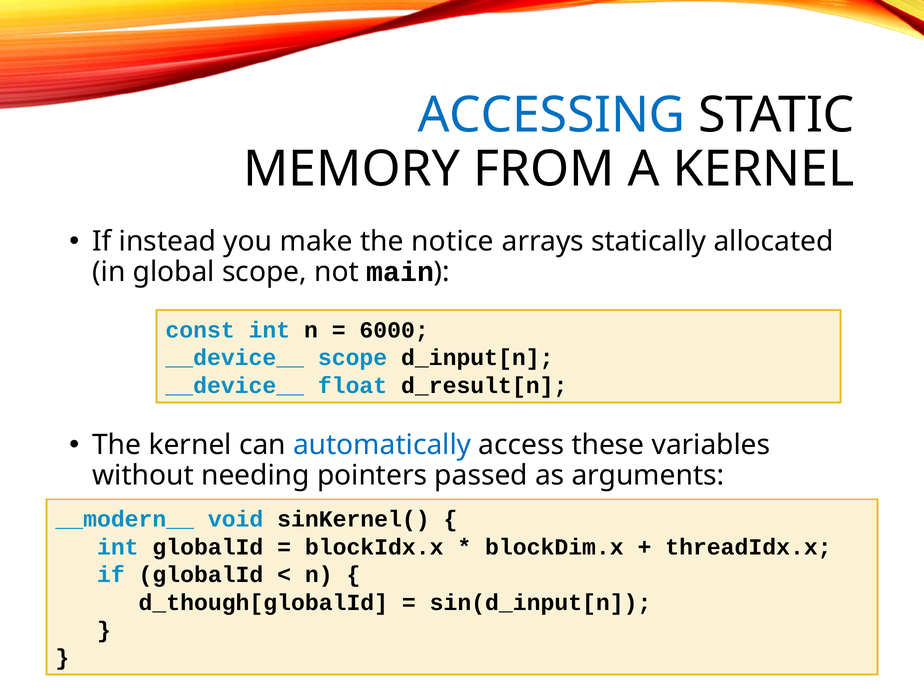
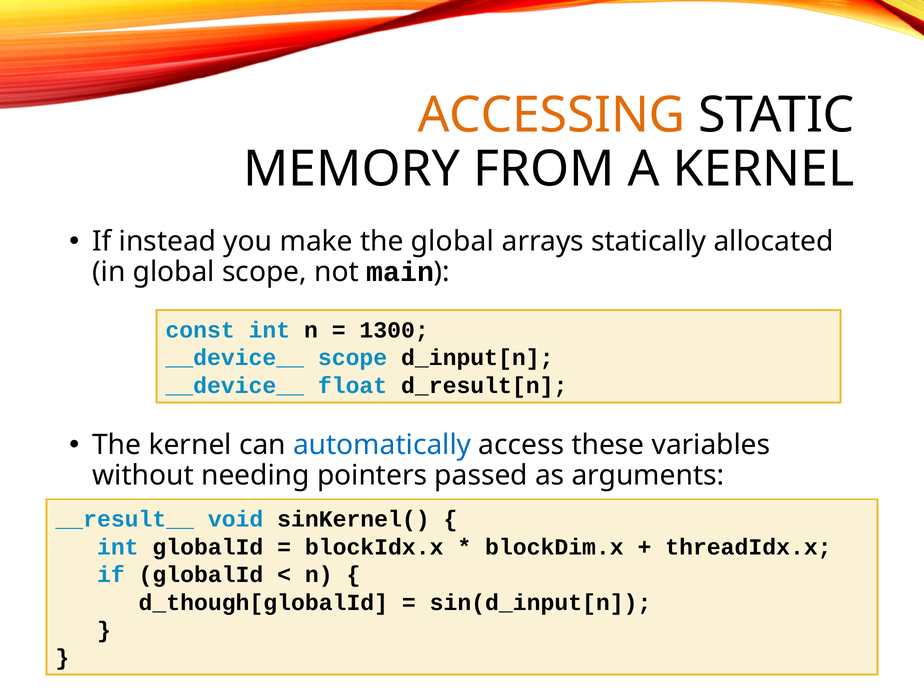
ACCESSING colour: blue -> orange
the notice: notice -> global
6000: 6000 -> 1300
__modern__: __modern__ -> __result__
